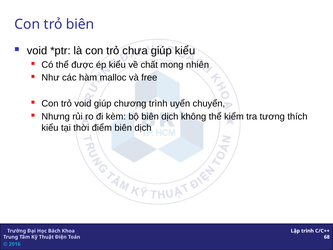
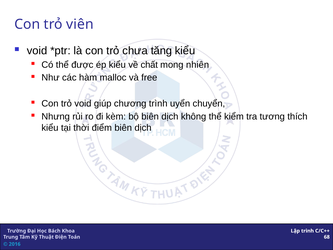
trỏ biên: biên -> viên
chưa giúp: giúp -> tăng
